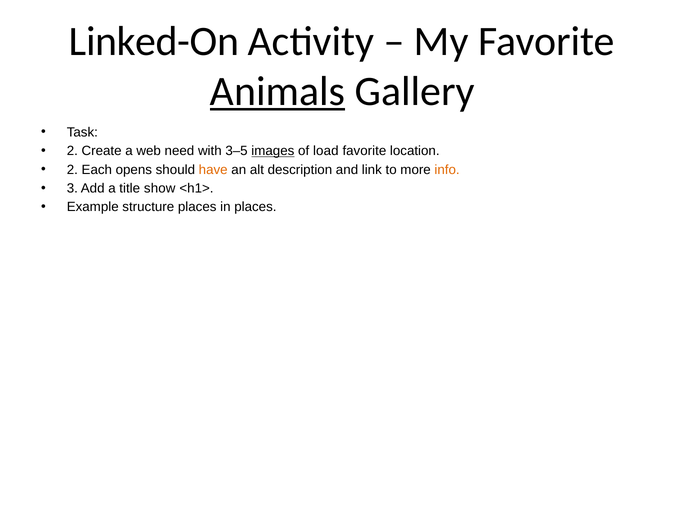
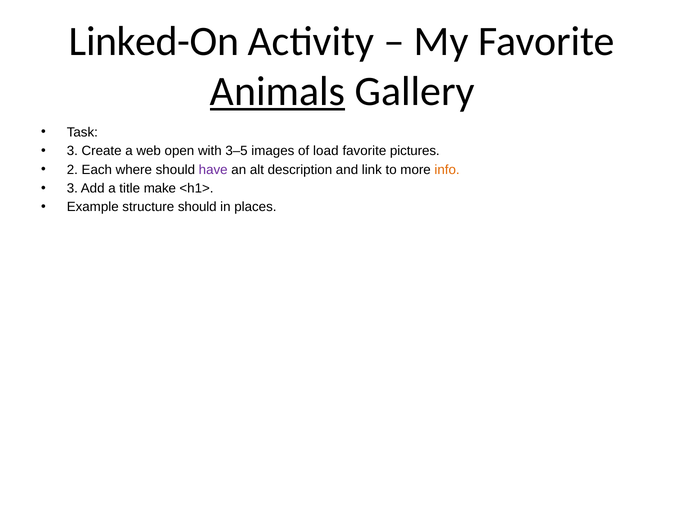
2 at (72, 151): 2 -> 3
need: need -> open
images underline: present -> none
location: location -> pictures
opens: opens -> where
have colour: orange -> purple
show: show -> make
structure places: places -> should
